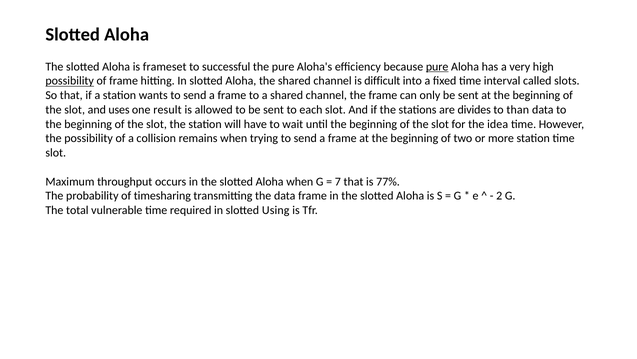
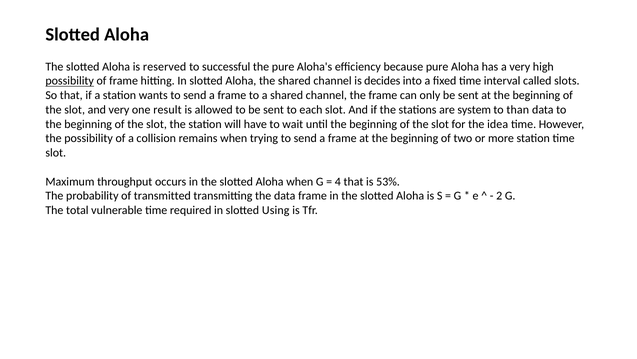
frameset: frameset -> reserved
pure at (437, 67) underline: present -> none
difficult: difficult -> decides
and uses: uses -> very
divides: divides -> system
7: 7 -> 4
77%: 77% -> 53%
timesharing: timesharing -> transmitted
